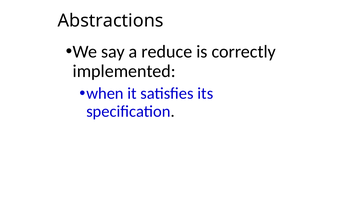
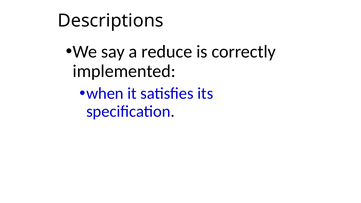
Abstractions: Abstractions -> Descriptions
